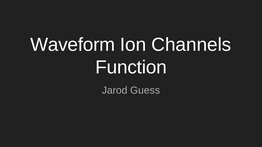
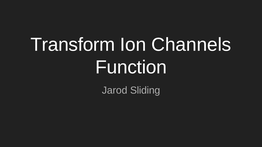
Waveform: Waveform -> Transform
Guess: Guess -> Sliding
